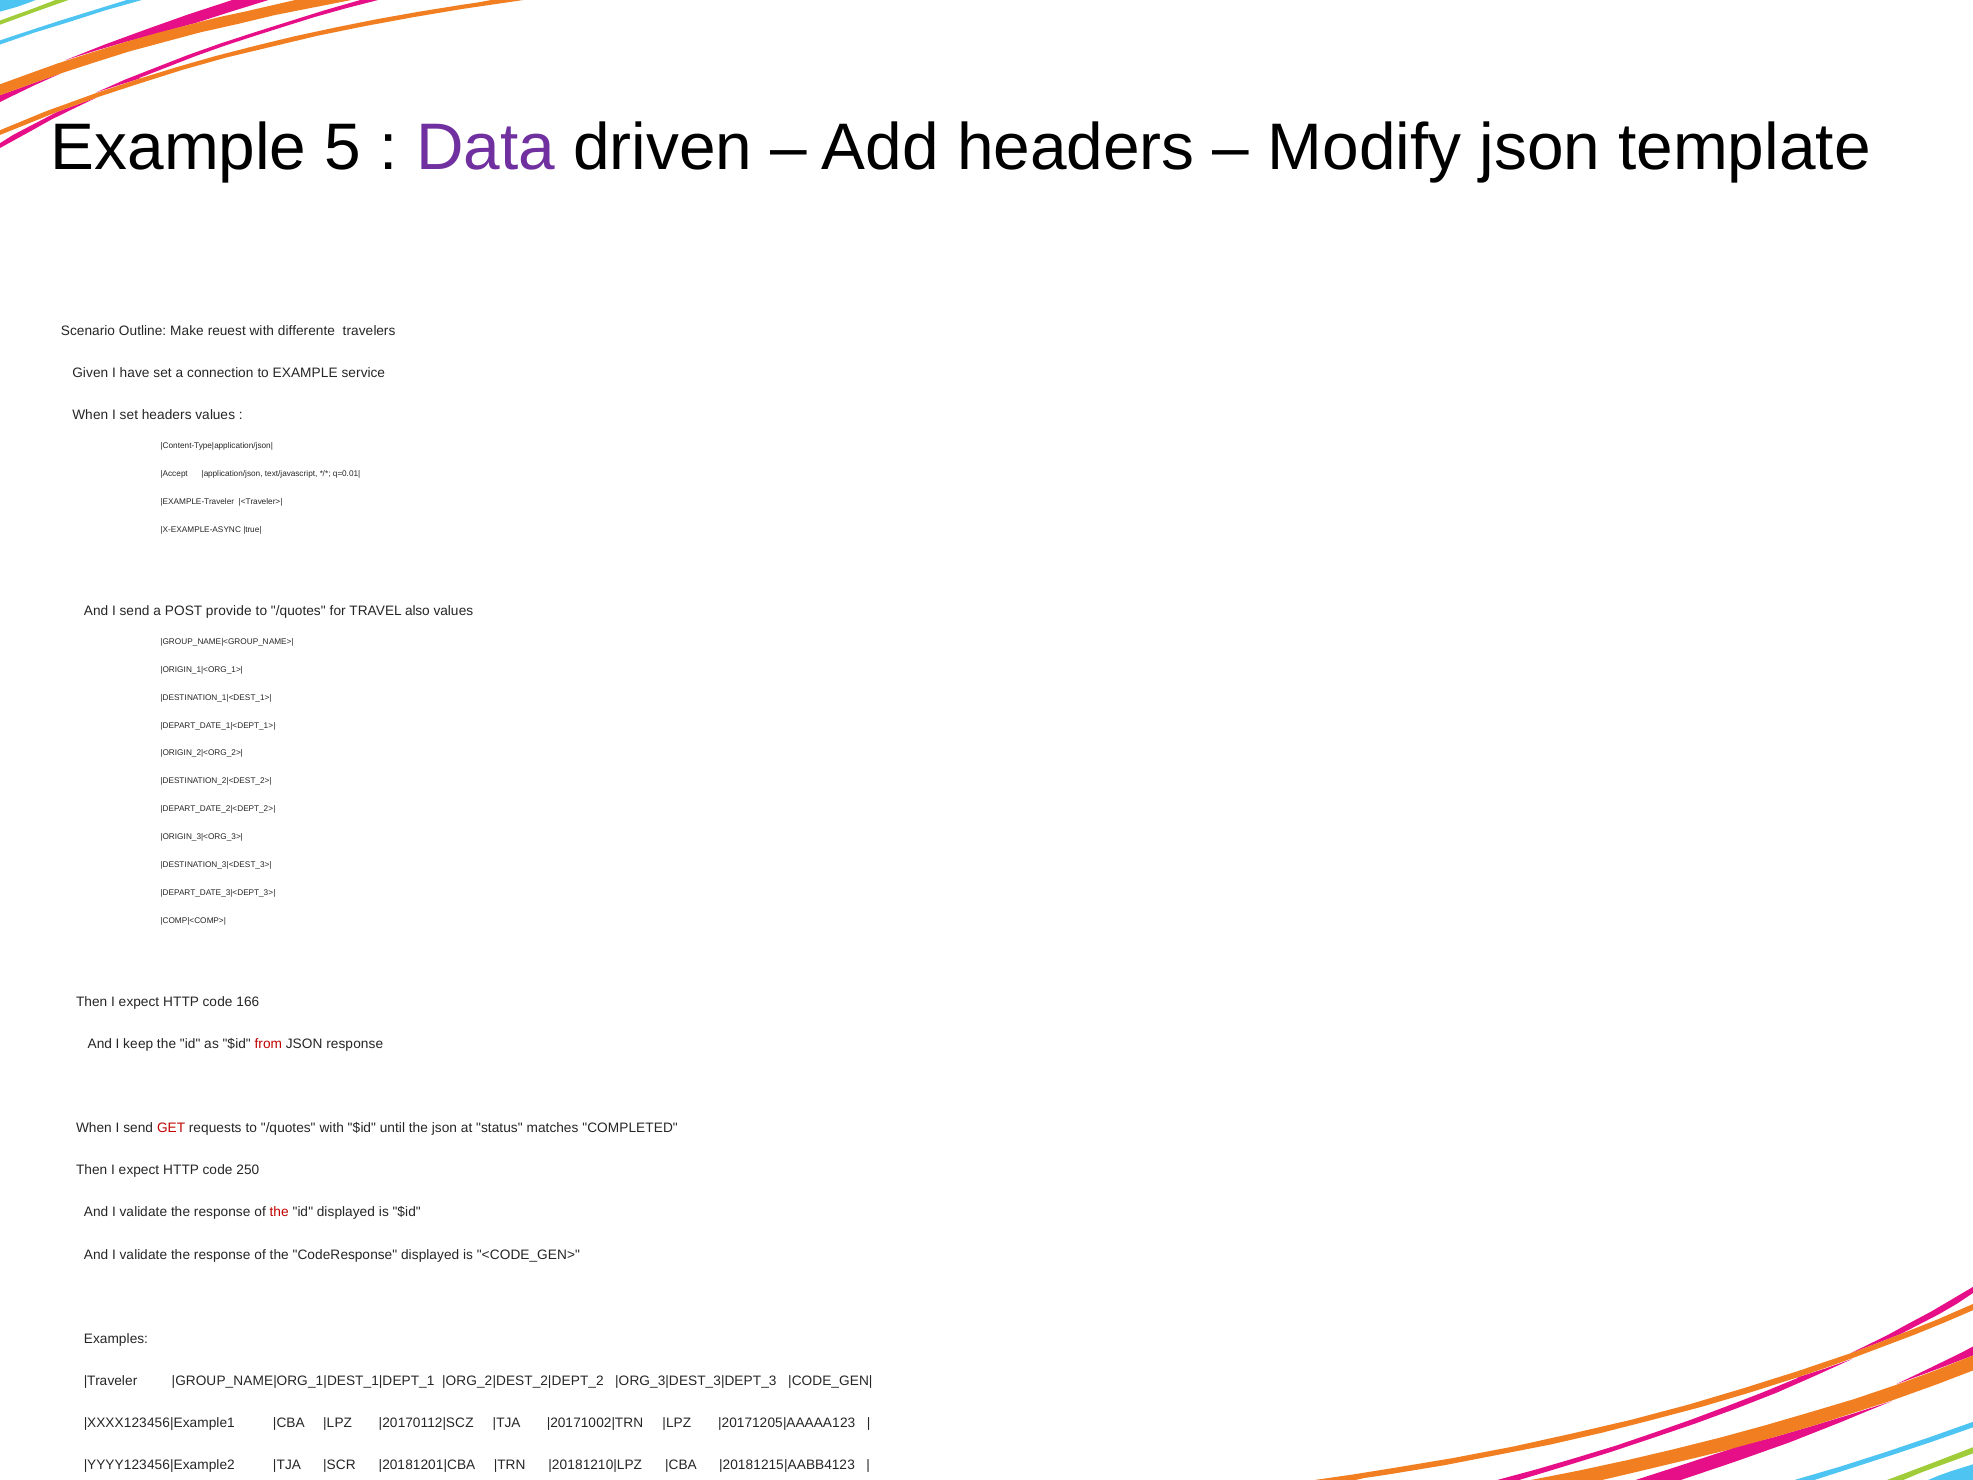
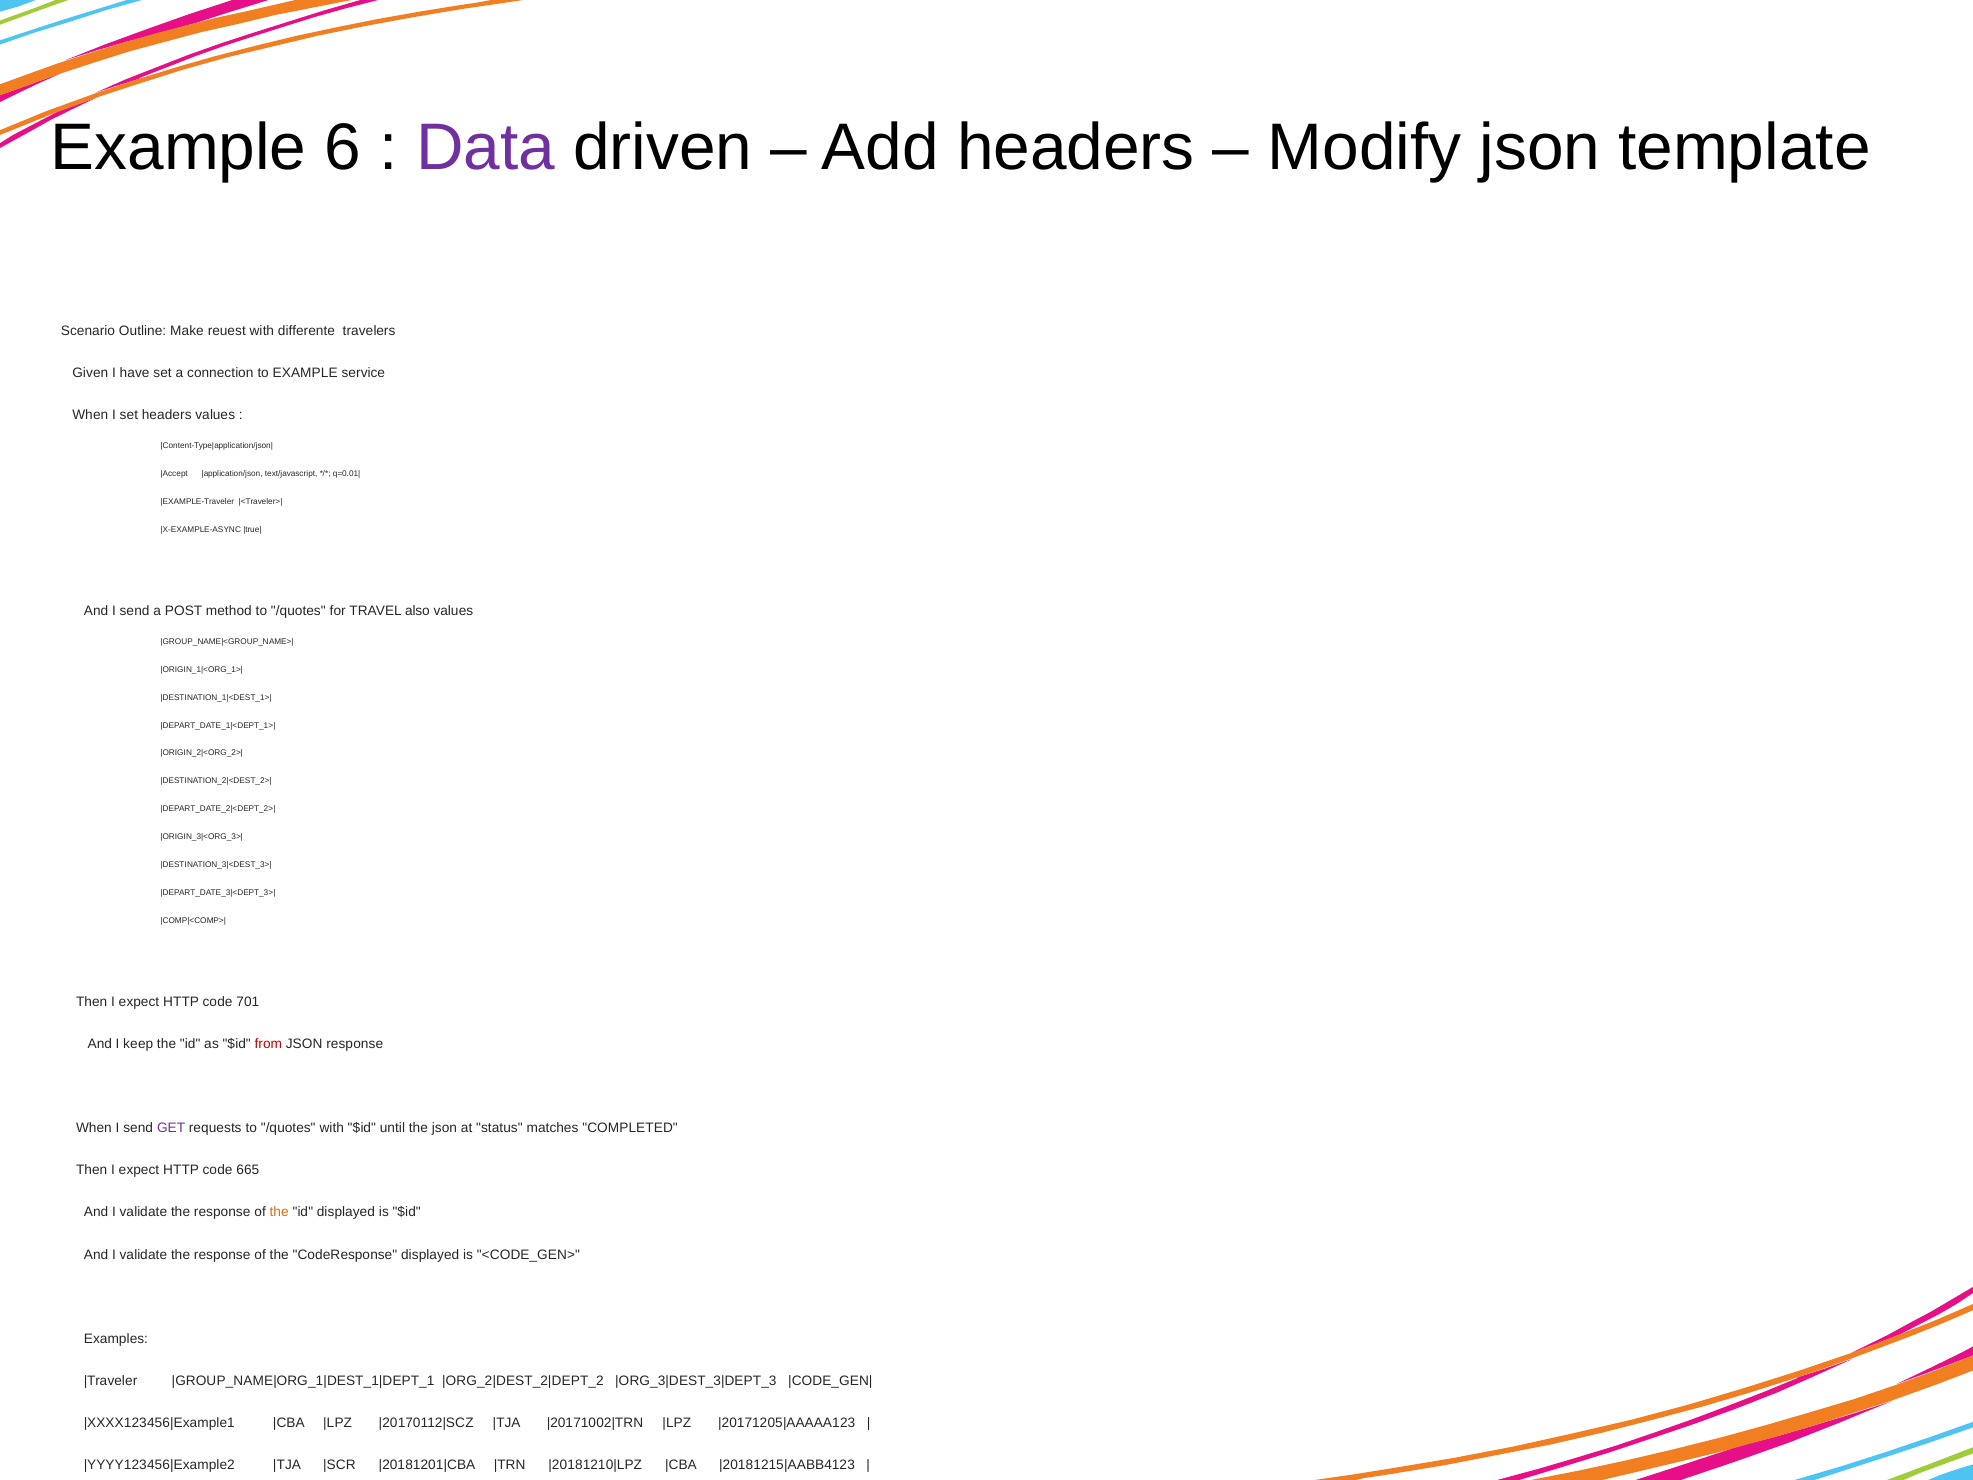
5: 5 -> 6
provide: provide -> method
166: 166 -> 701
GET colour: red -> purple
250: 250 -> 665
the at (279, 1212) colour: red -> orange
